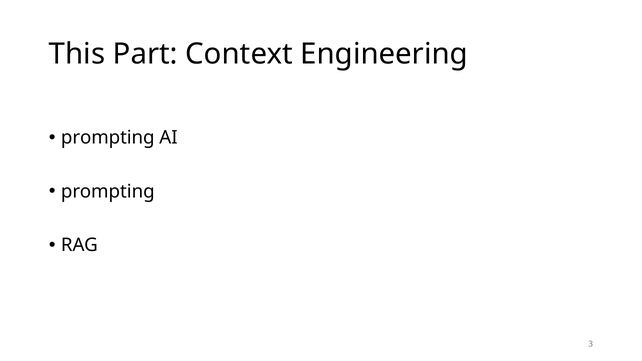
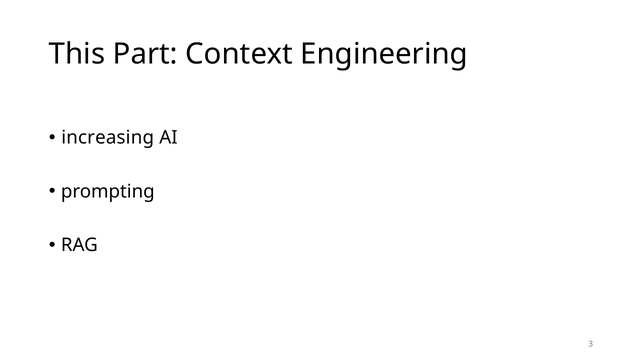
prompting at (108, 138): prompting -> increasing
